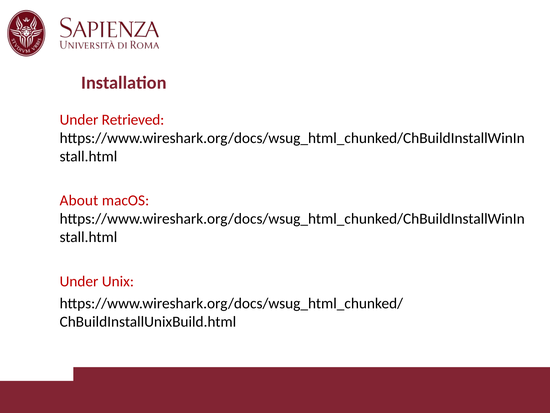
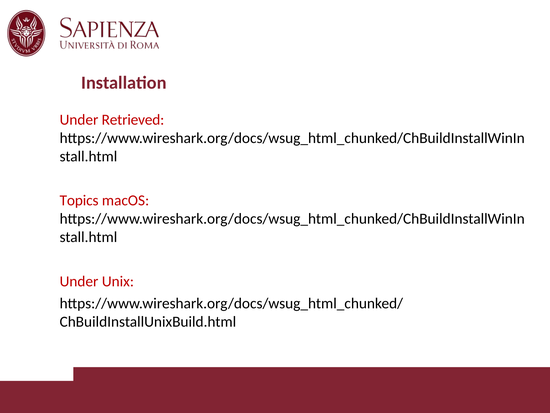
About: About -> Topics
